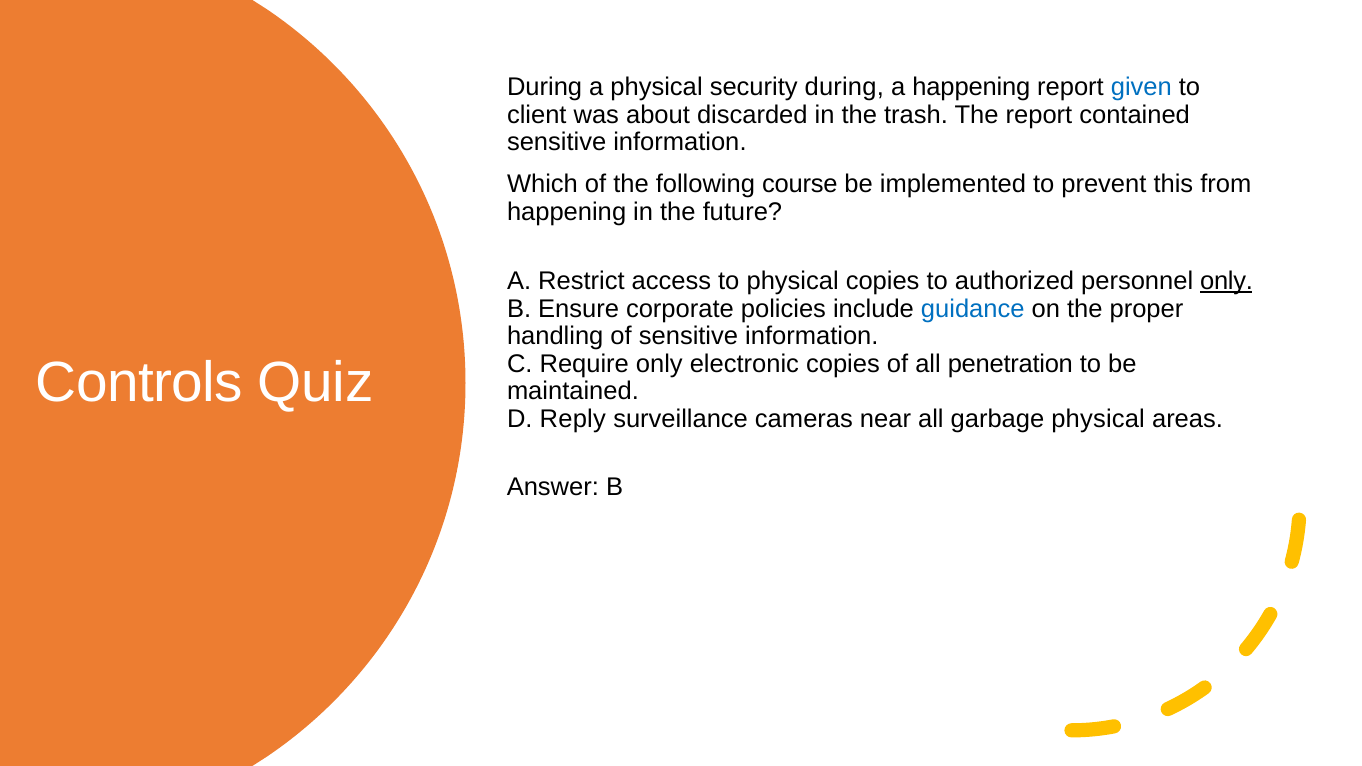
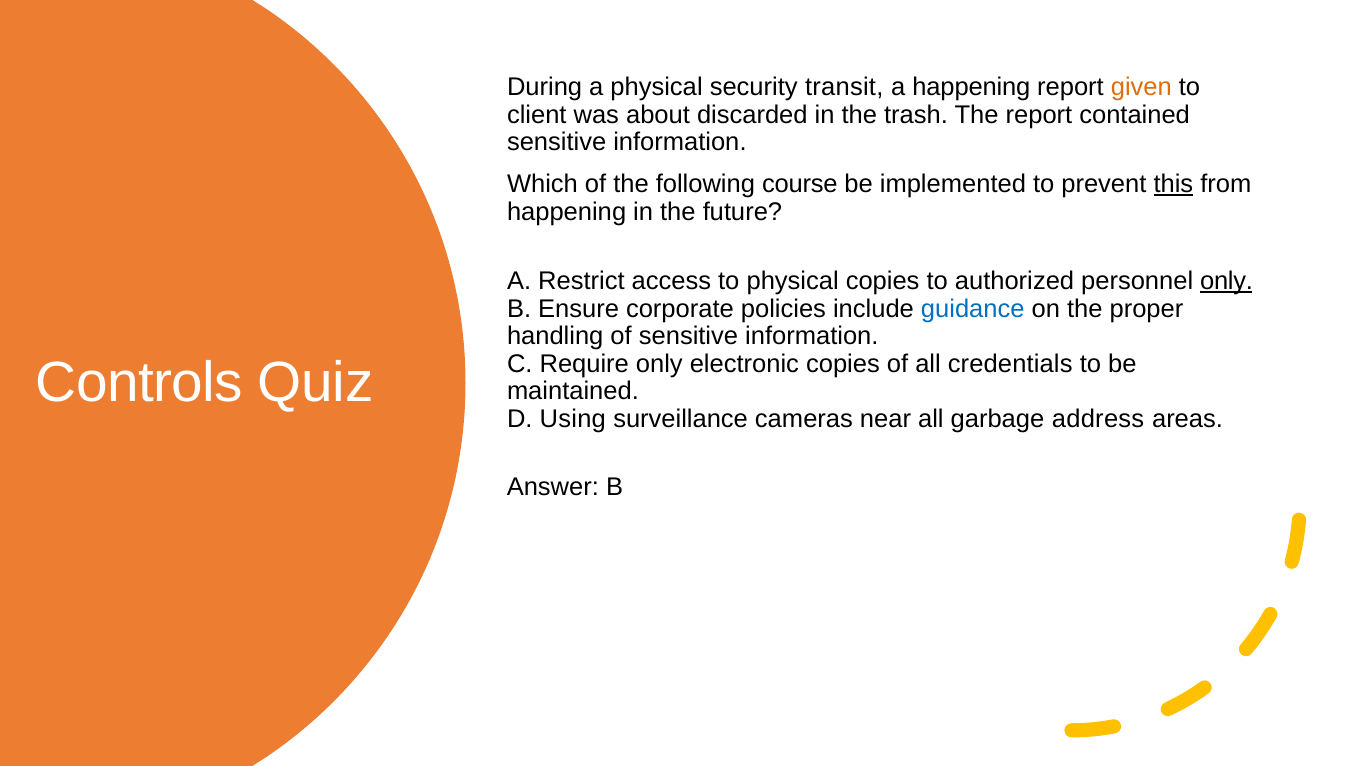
security during: during -> transit
given colour: blue -> orange
this underline: none -> present
penetration: penetration -> credentials
Reply: Reply -> Using
garbage physical: physical -> address
